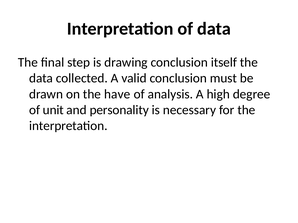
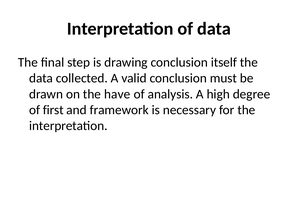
unit: unit -> first
personality: personality -> framework
